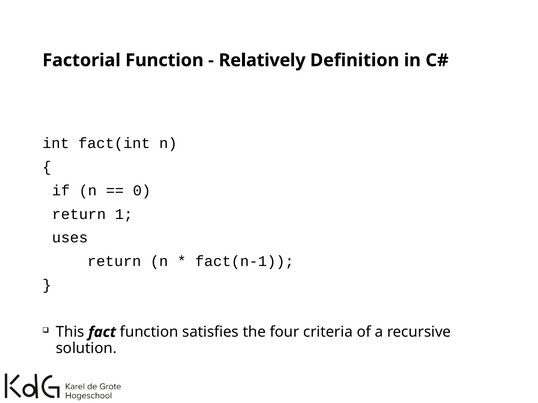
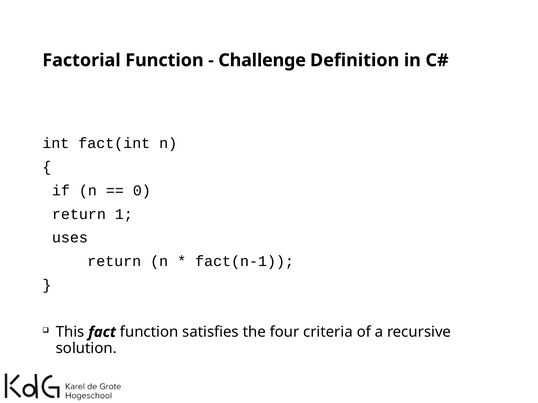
Relatively: Relatively -> Challenge
